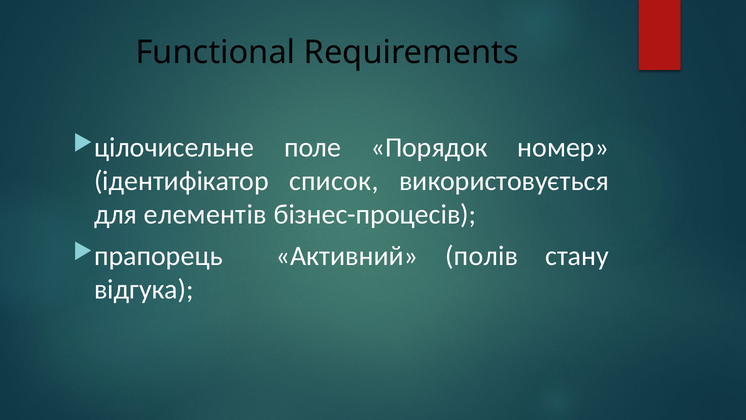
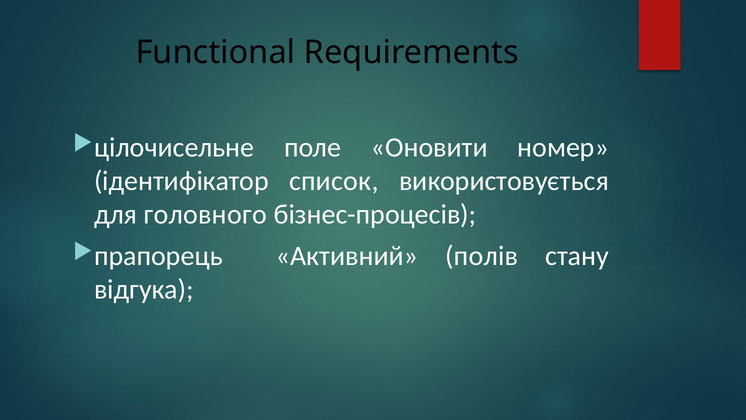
Порядок: Порядок -> Оновити
елементів: елементів -> головного
